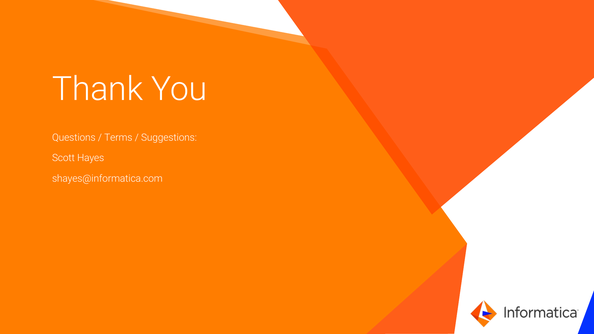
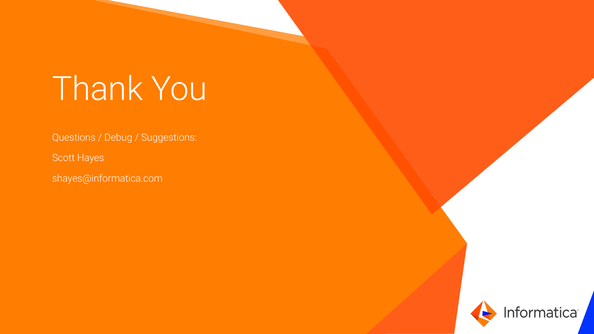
Terms: Terms -> Debug
